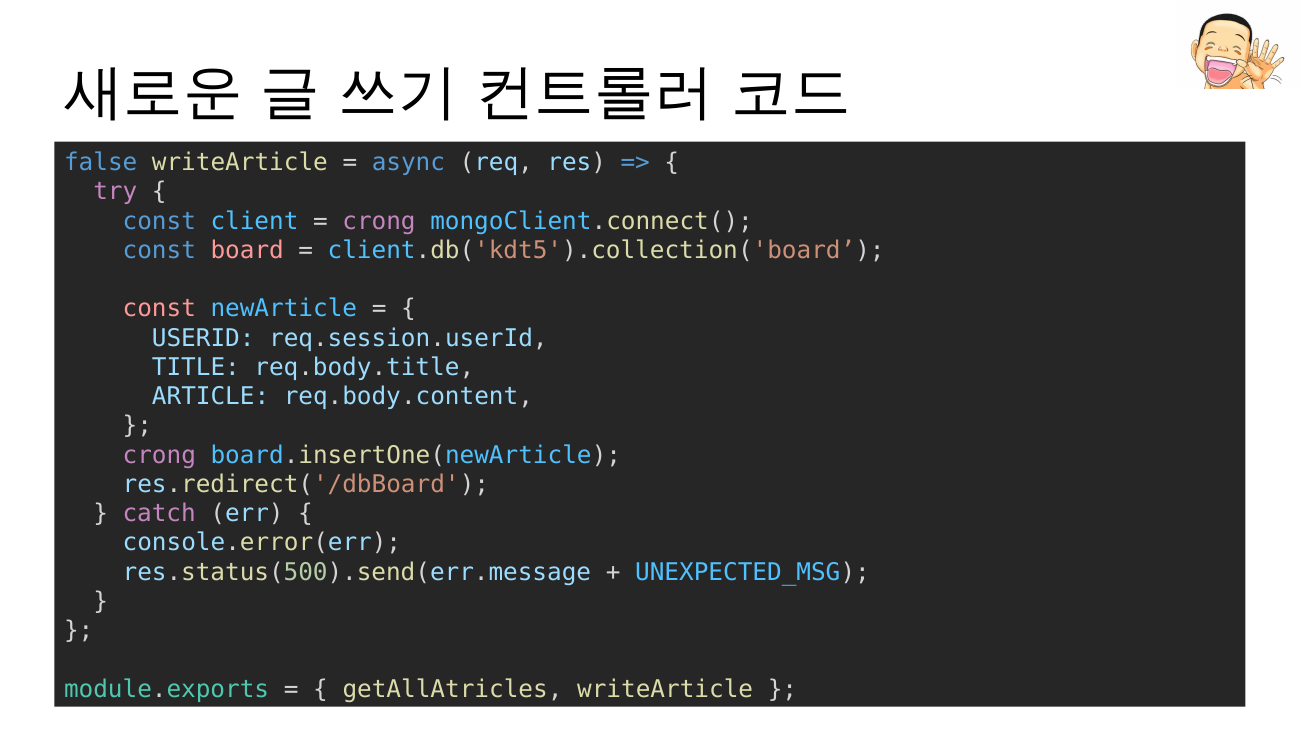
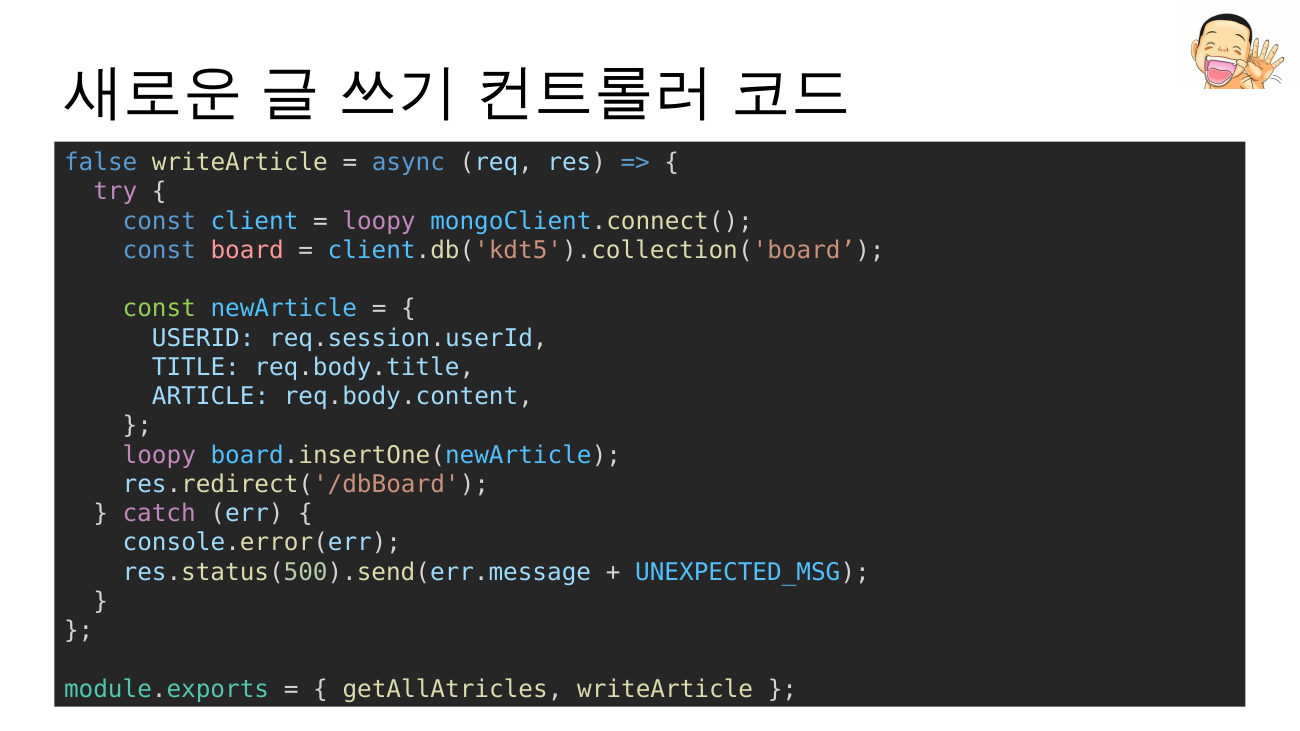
crong at (379, 221): crong -> loopy
const at (159, 309) colour: pink -> light green
crong at (159, 455): crong -> loopy
